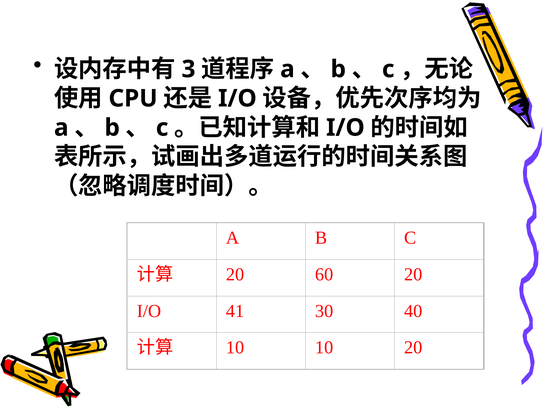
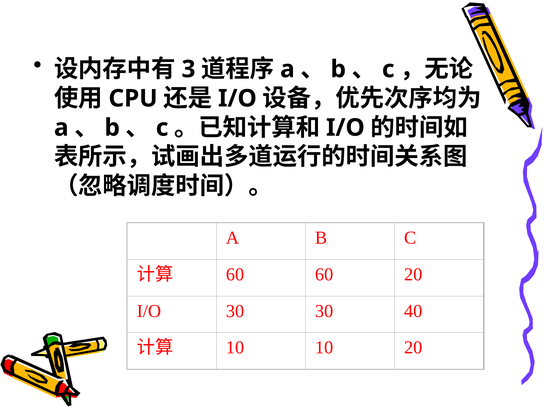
20 at (235, 274): 20 -> 60
I/O 41: 41 -> 30
